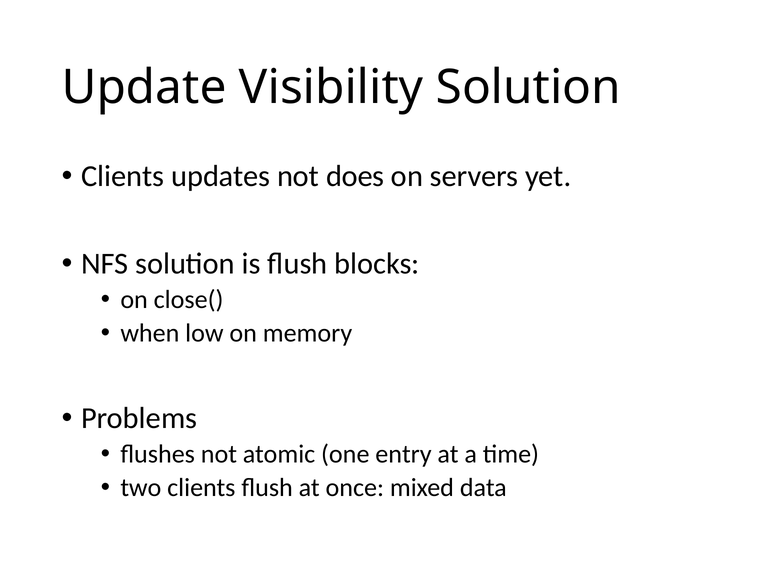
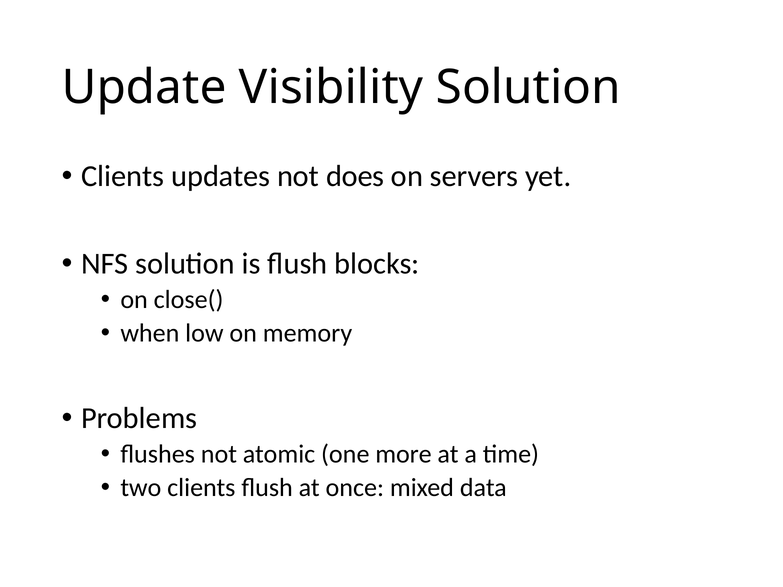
entry: entry -> more
